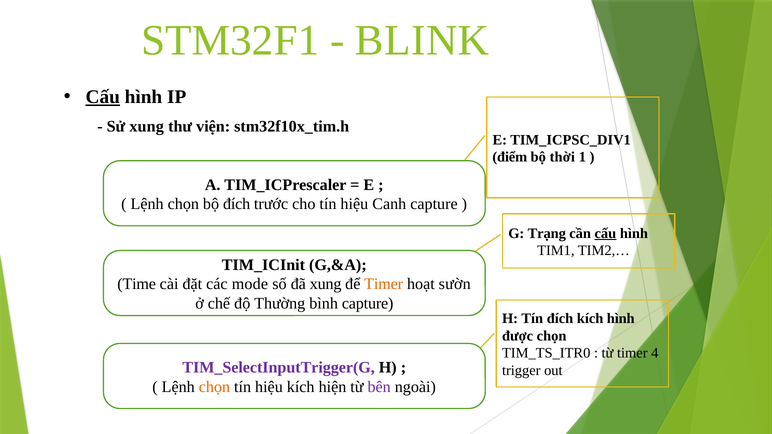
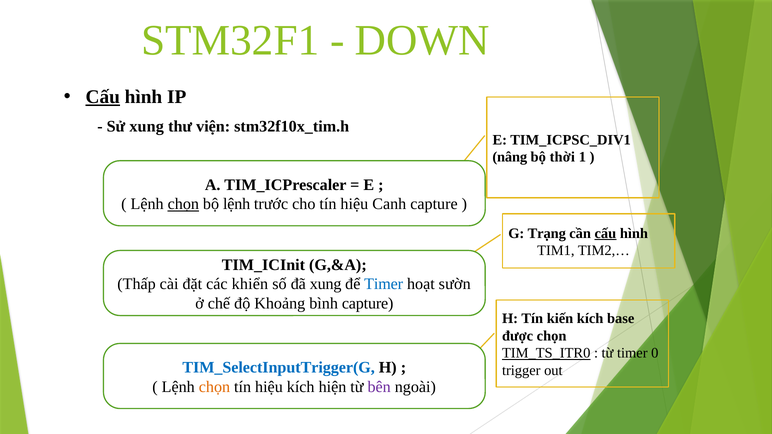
BLINK: BLINK -> DOWN
điểm: điểm -> nâng
chọn at (183, 204) underline: none -> present
bộ đích: đích -> lệnh
Time: Time -> Thấp
mode: mode -> khiển
Timer at (384, 284) colour: orange -> blue
Thường: Thường -> Khoảng
Tín đích: đích -> kiến
kích hình: hình -> base
TIM_TS_ITR0 underline: none -> present
4: 4 -> 0
TIM_SelectInputTrigger(G colour: purple -> blue
